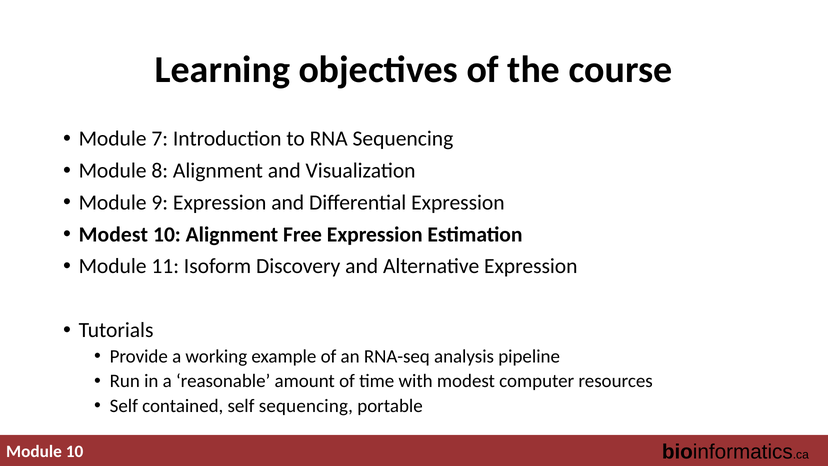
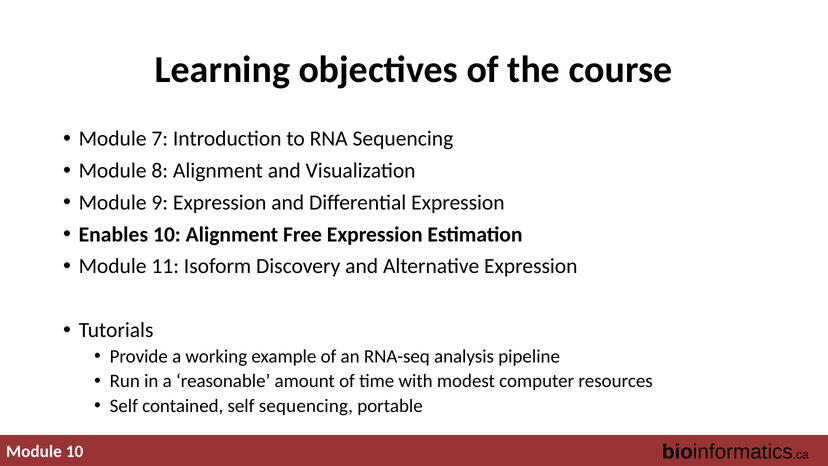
Modest at (113, 234): Modest -> Enables
